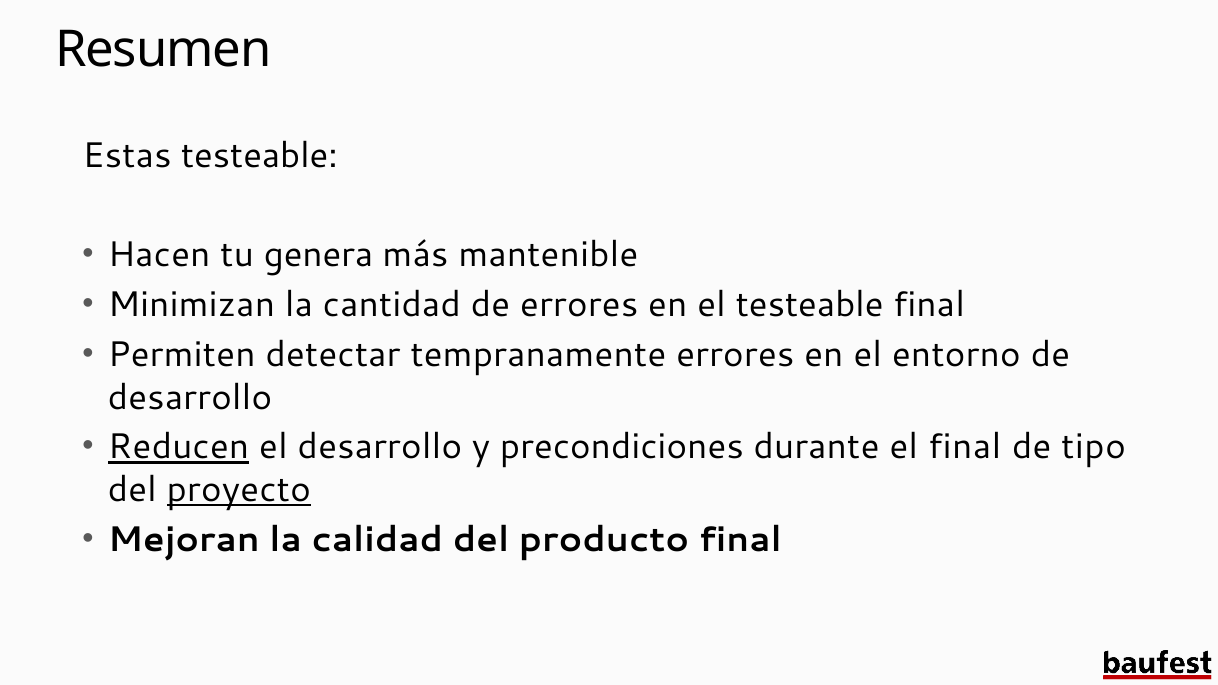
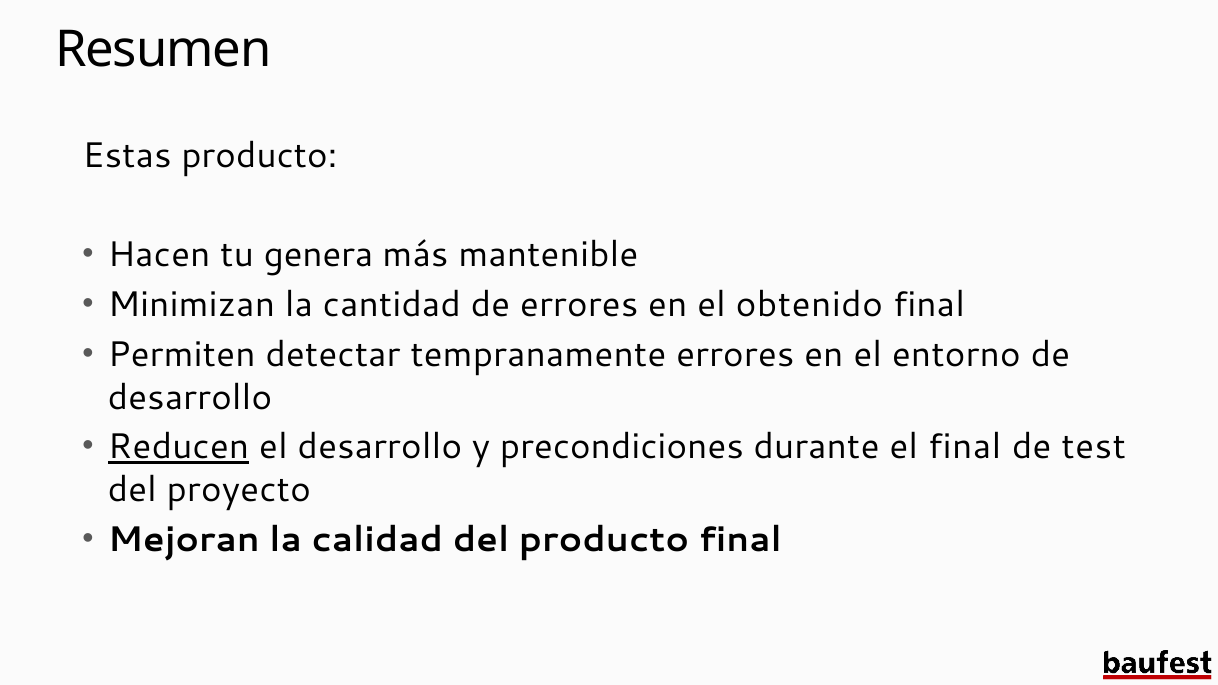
Estas testeable: testeable -> producto
el testeable: testeable -> obtenido
tipo: tipo -> test
proyecto underline: present -> none
